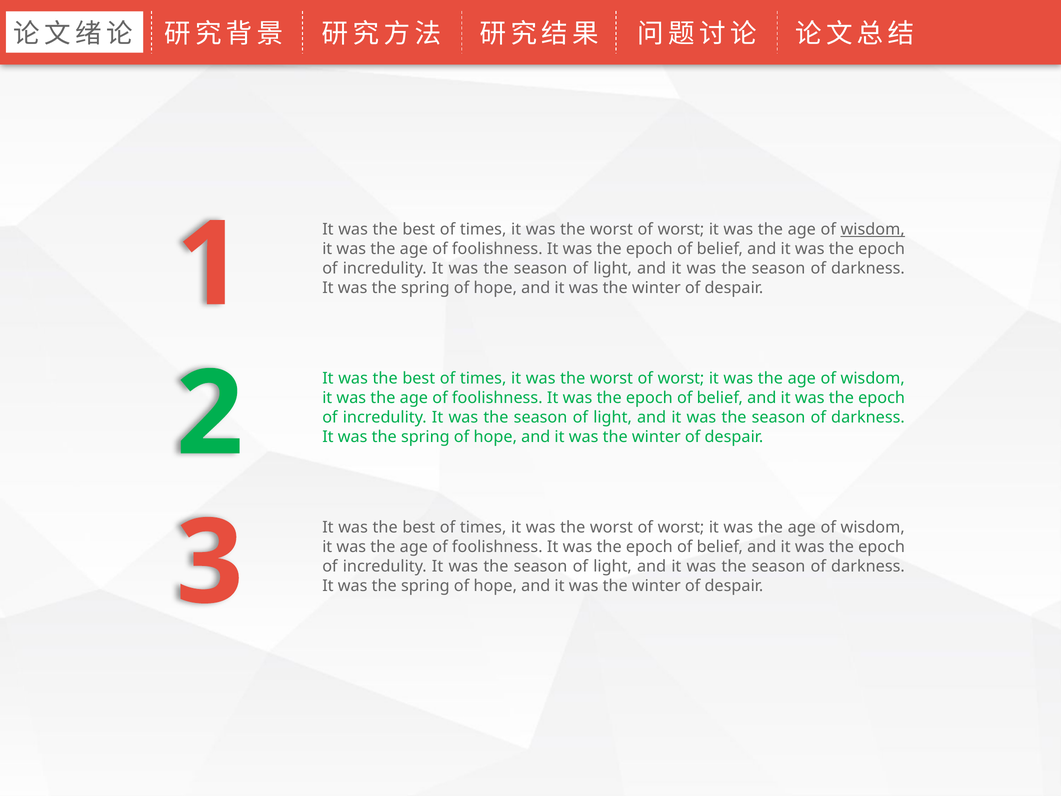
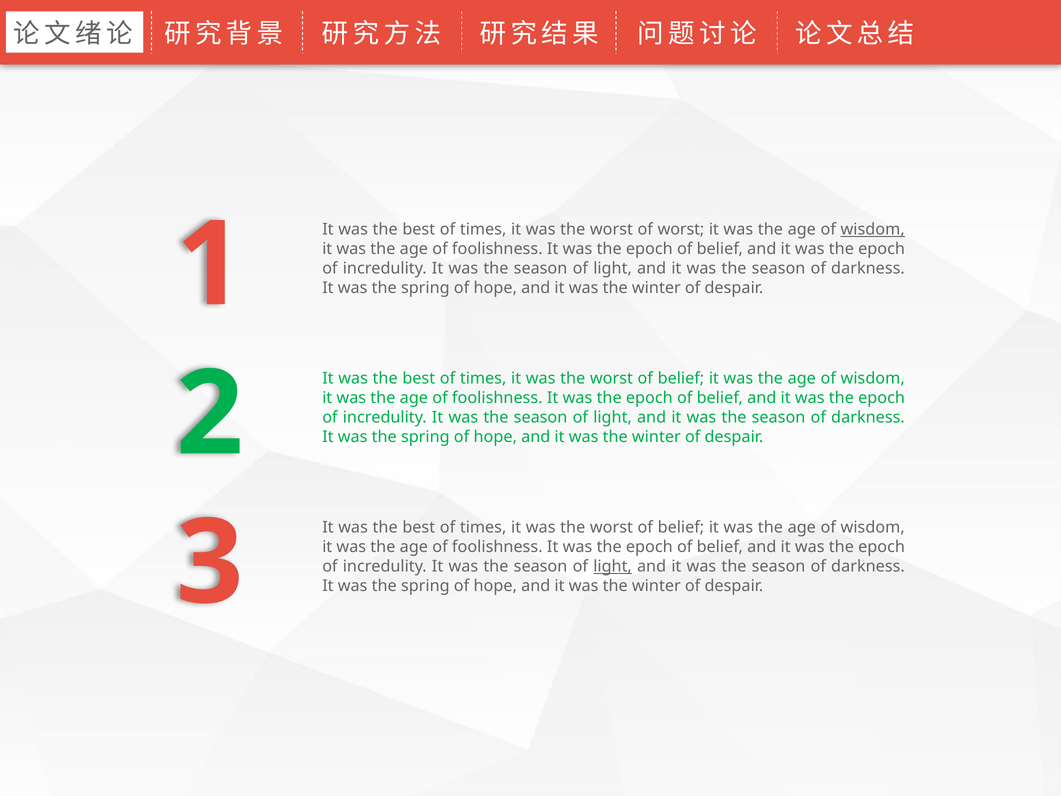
worst at (681, 378): worst -> belief
worst at (681, 527): worst -> belief
light at (613, 566) underline: none -> present
